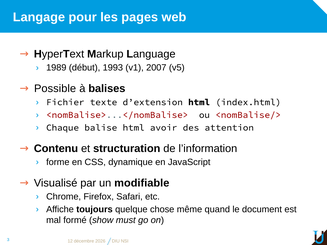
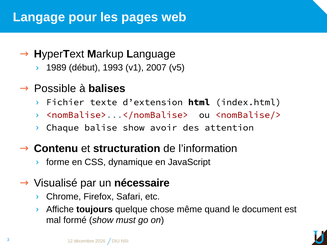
balise html: html -> show
modifiable: modifiable -> nécessaire
